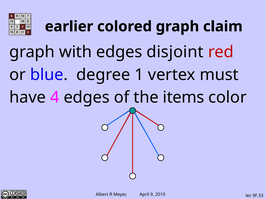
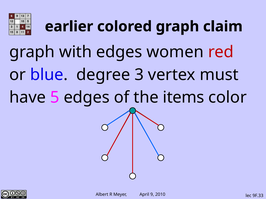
disjoint: disjoint -> women
1: 1 -> 3
4: 4 -> 5
